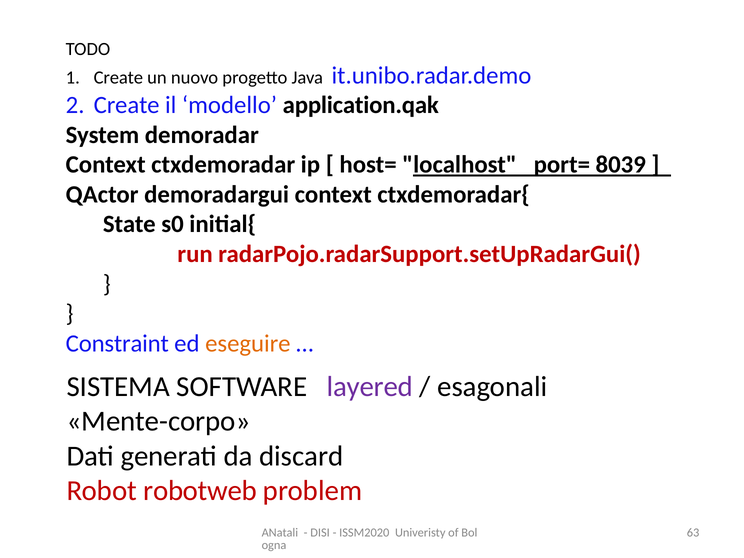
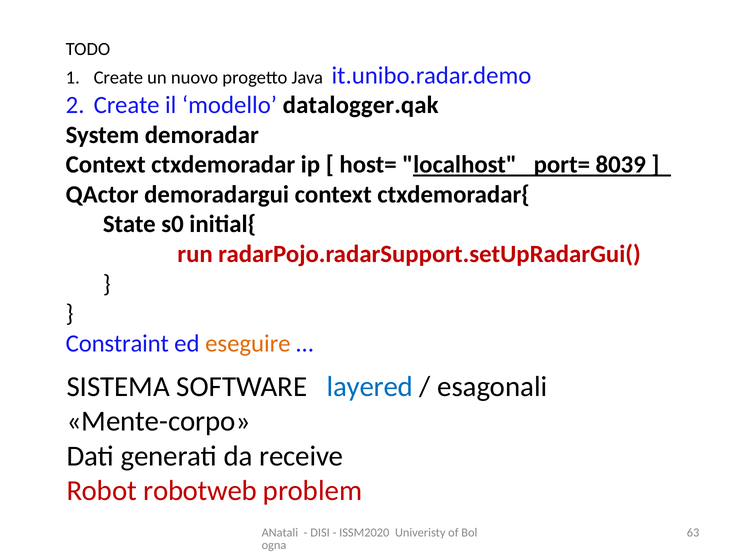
application.qak: application.qak -> datalogger.qak
layered colour: purple -> blue
discard: discard -> receive
